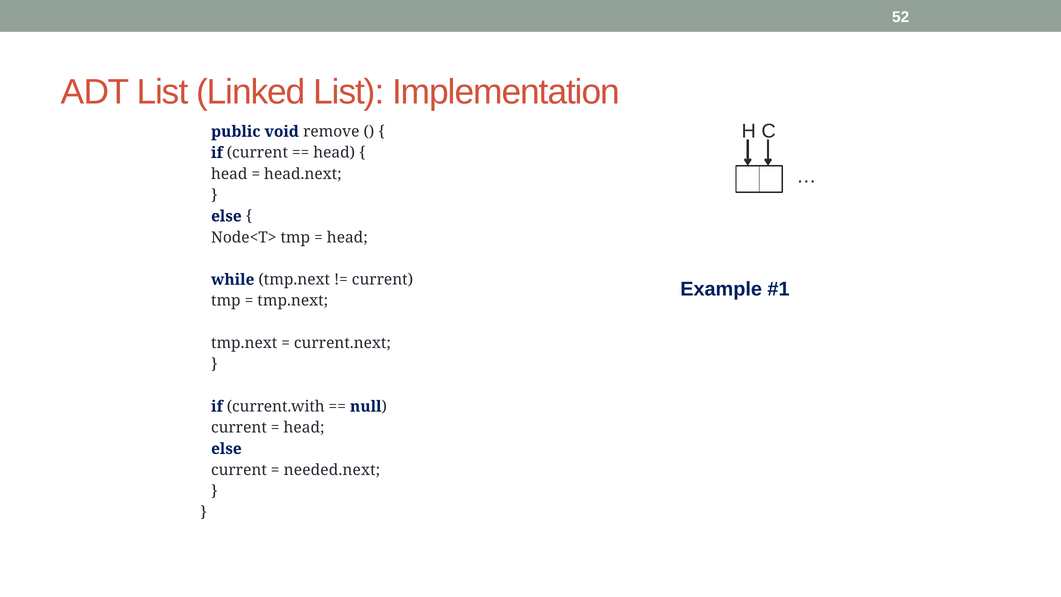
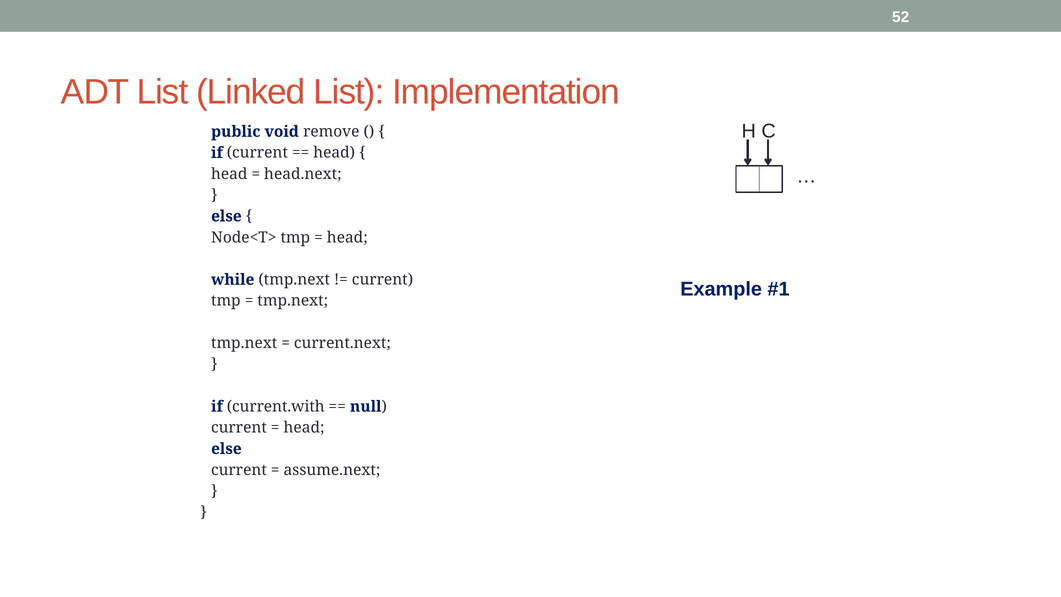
needed.next: needed.next -> assume.next
